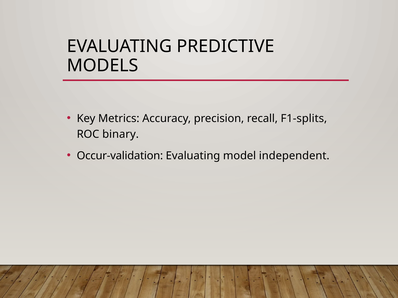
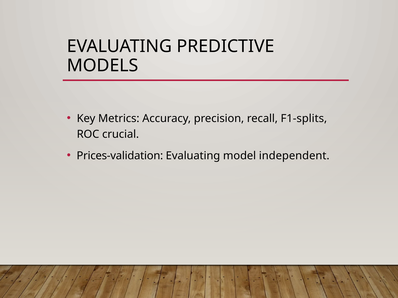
binary: binary -> crucial
Occur-validation: Occur-validation -> Prices-validation
